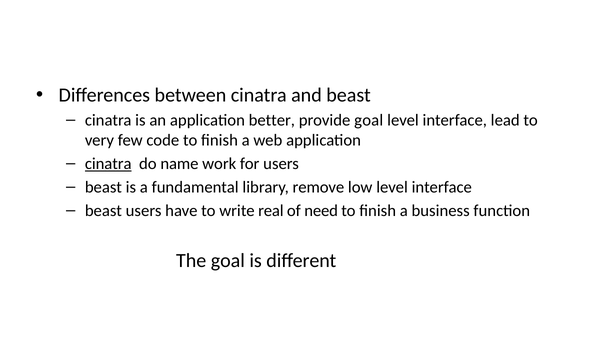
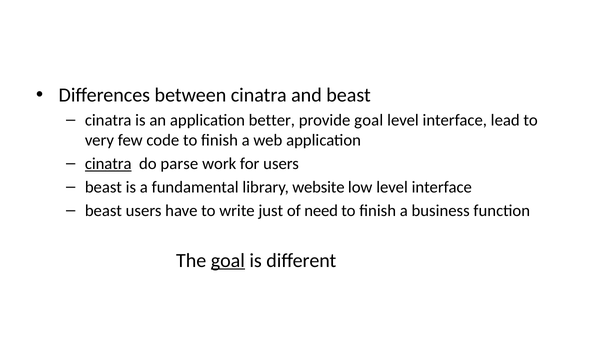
name: name -> parse
remove: remove -> website
real: real -> just
goal at (228, 261) underline: none -> present
